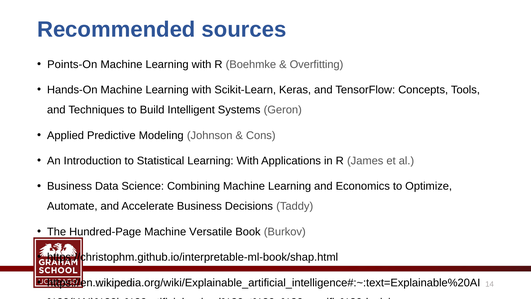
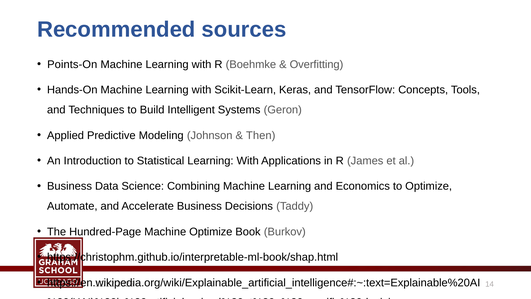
Cons: Cons -> Then
Machine Versatile: Versatile -> Optimize
